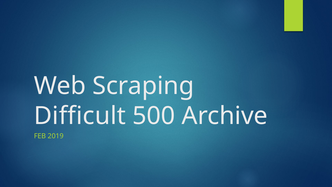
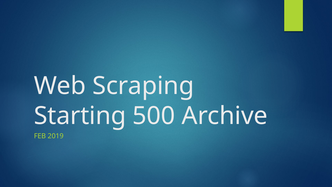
Difficult: Difficult -> Starting
